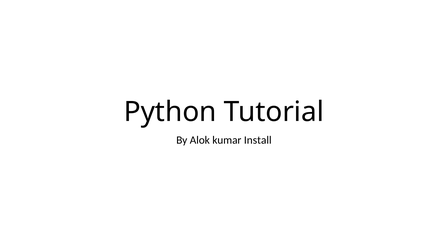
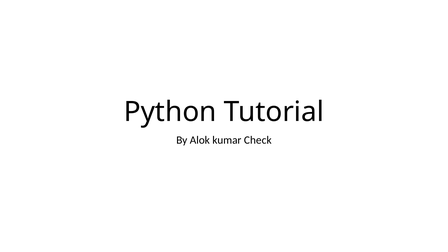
Install: Install -> Check
